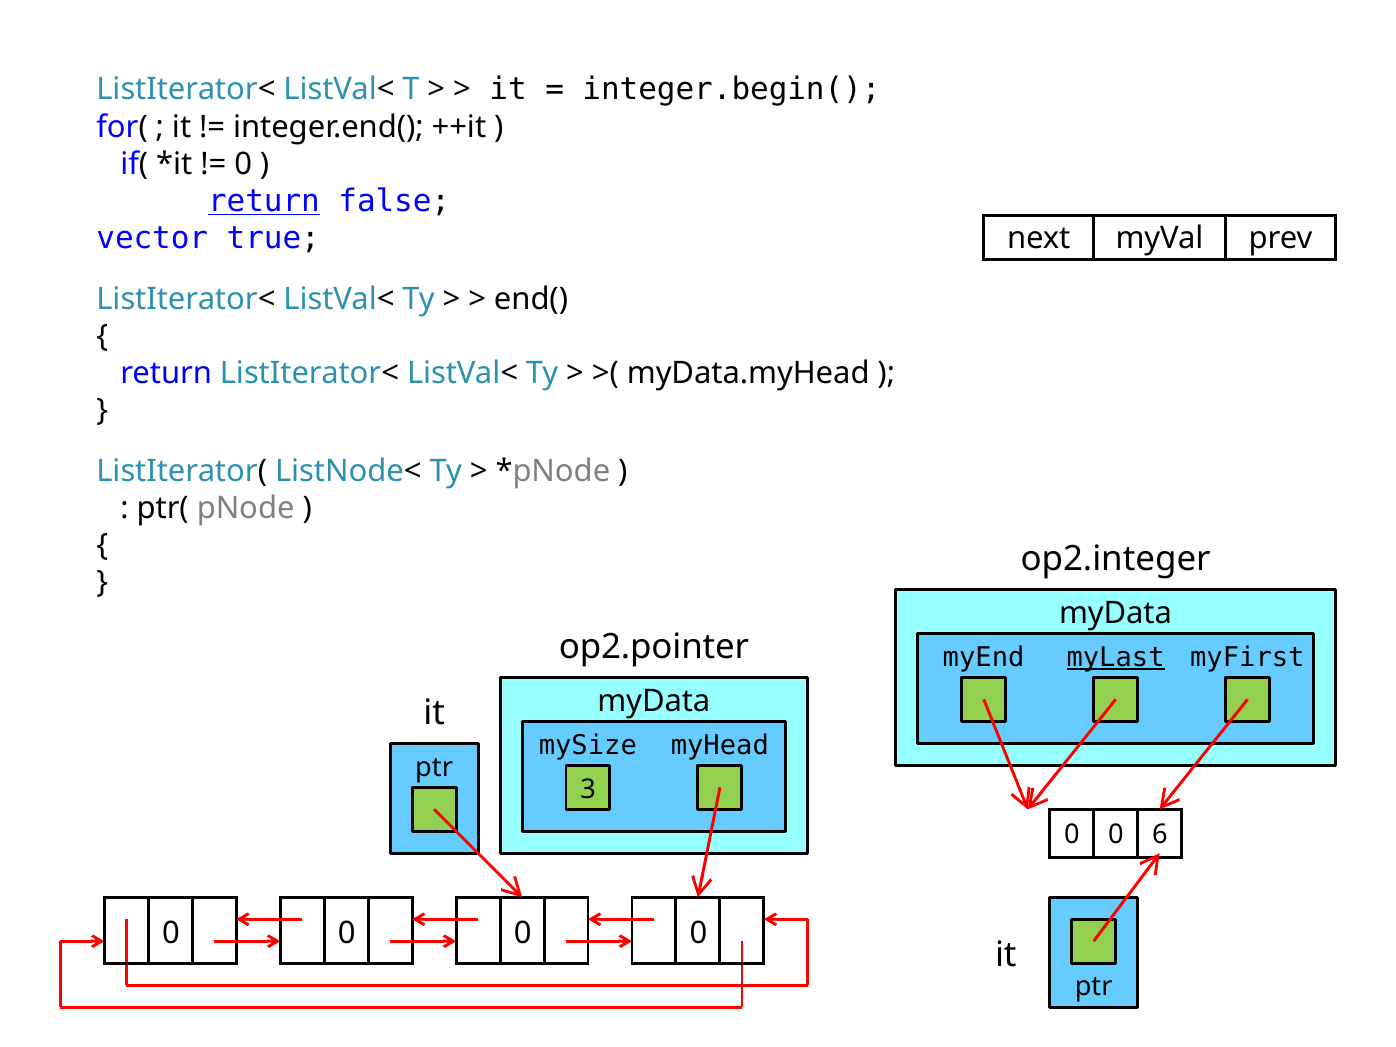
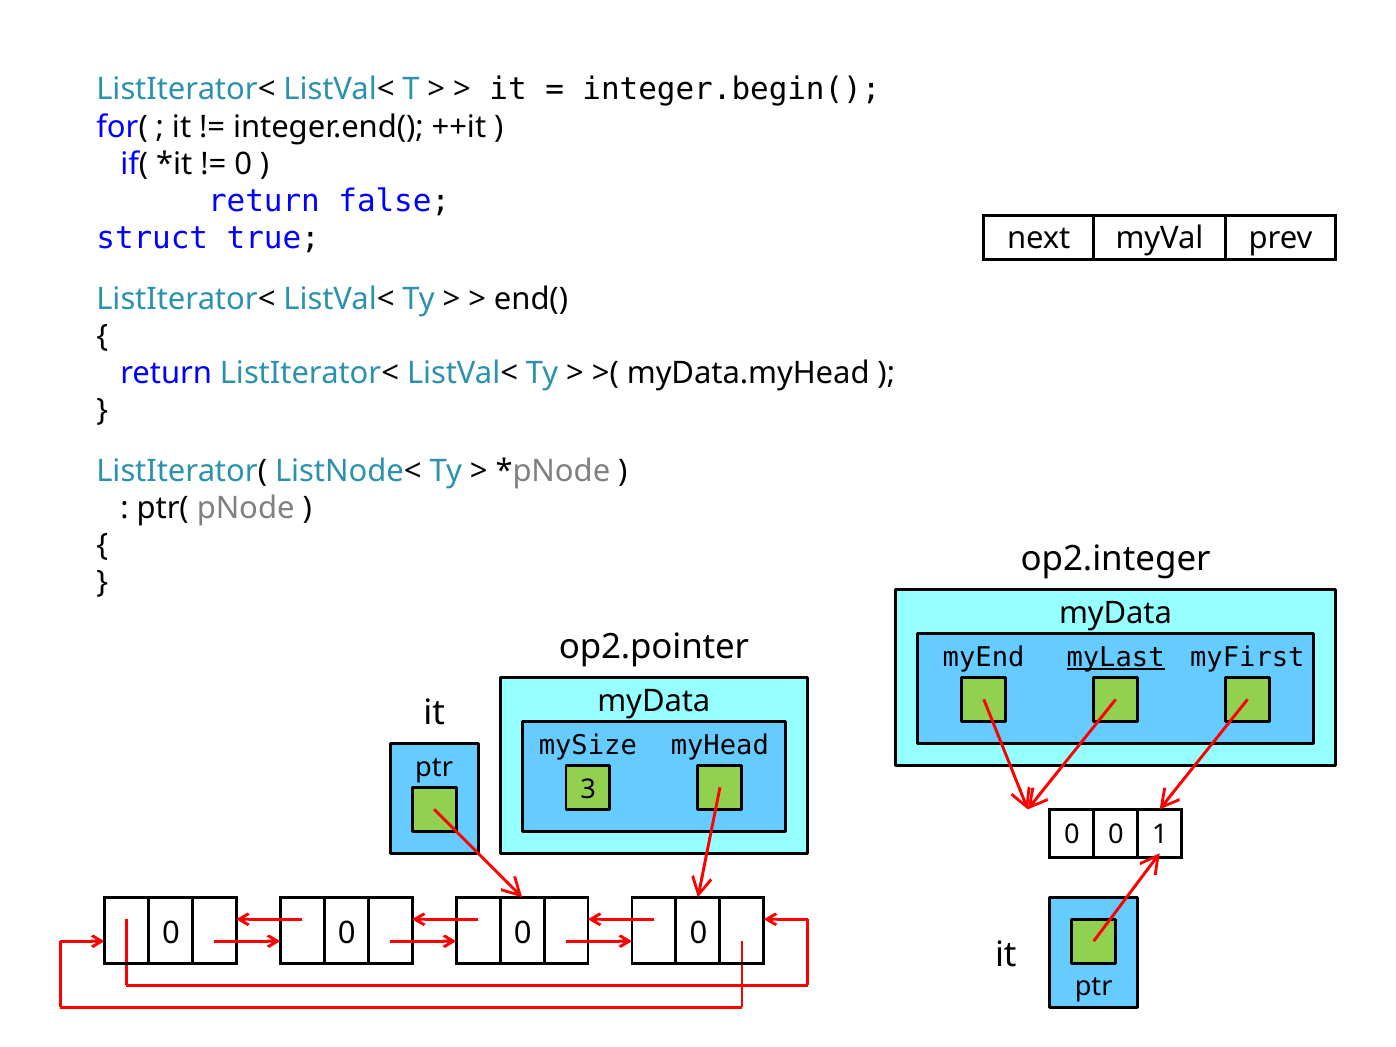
return at (264, 201) underline: present -> none
vector: vector -> struct
6: 6 -> 1
